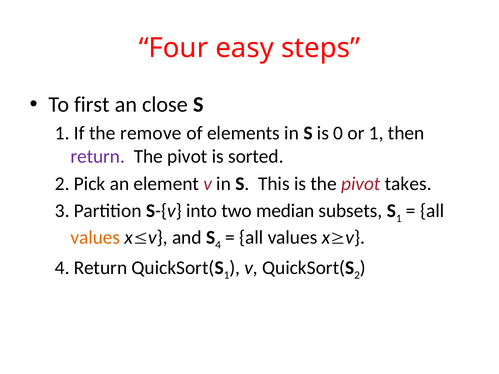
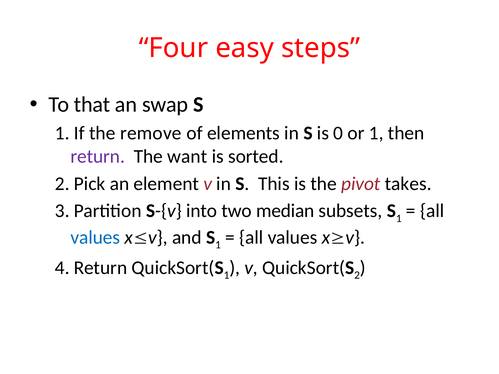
first: first -> that
close: close -> swap
pivot at (187, 157): pivot -> want
values at (95, 238) colour: orange -> blue
and S 4: 4 -> 1
